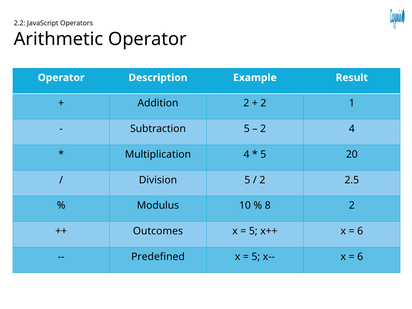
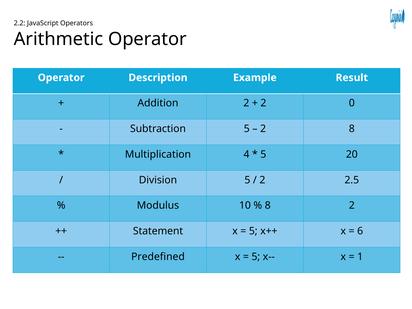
1: 1 -> 0
2 4: 4 -> 8
Outcomes: Outcomes -> Statement
6 at (360, 257): 6 -> 1
